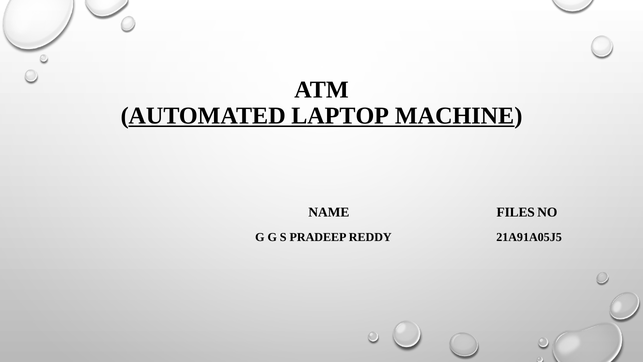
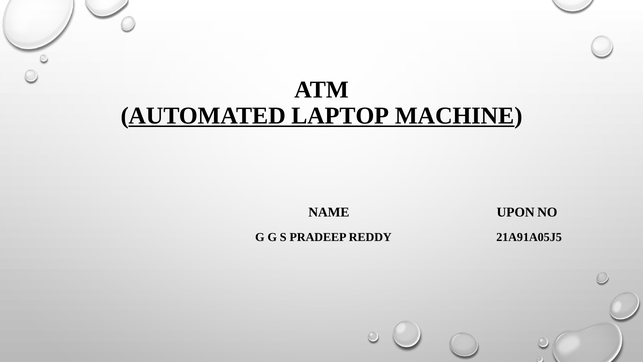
FILES: FILES -> UPON
